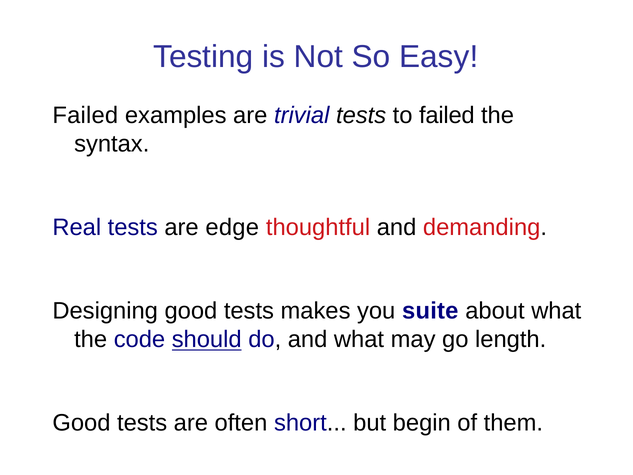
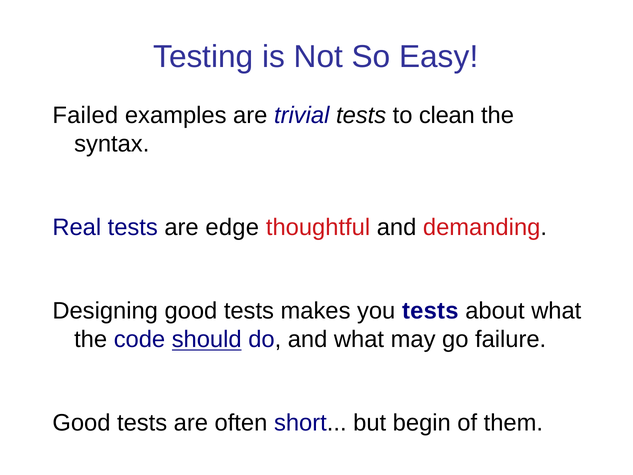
to failed: failed -> clean
you suite: suite -> tests
length: length -> failure
